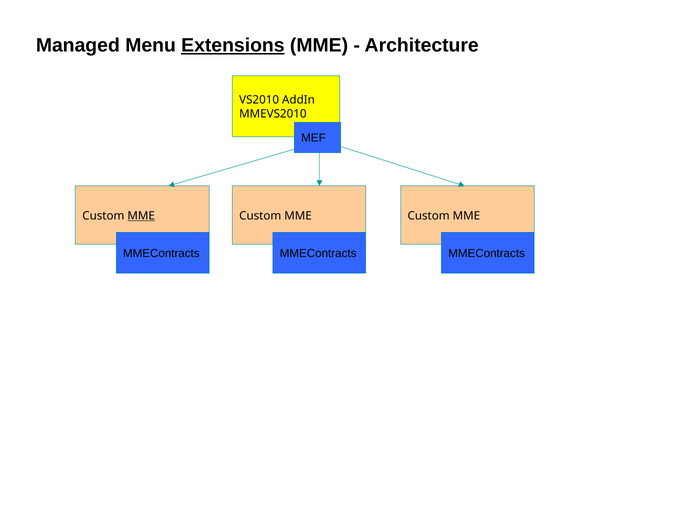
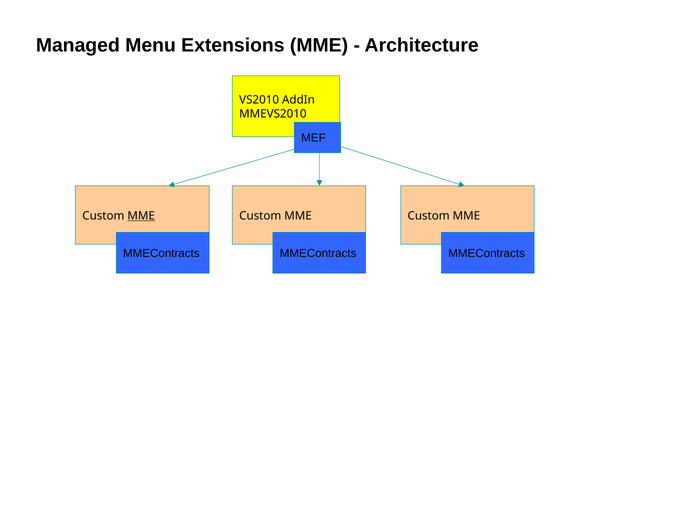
Extensions underline: present -> none
